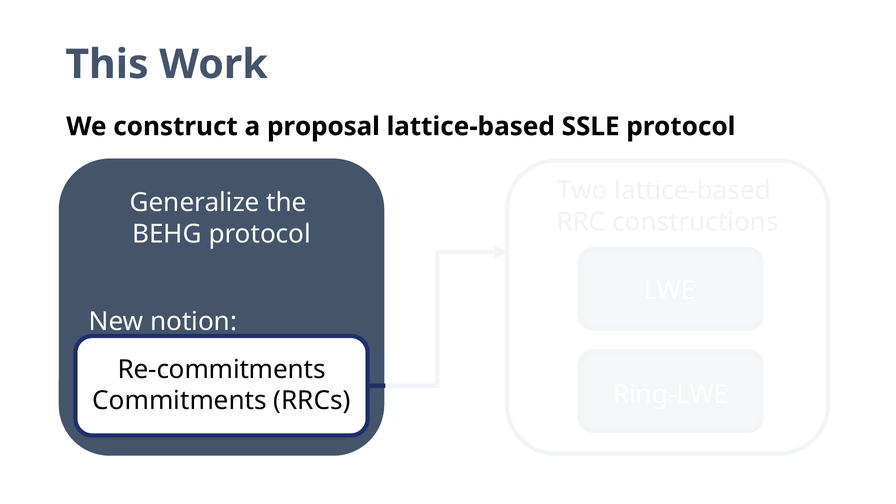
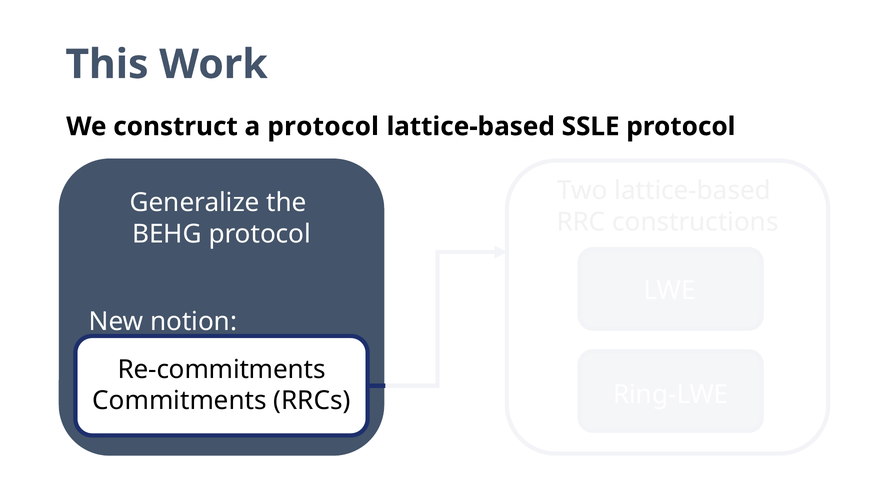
a proposal: proposal -> protocol
